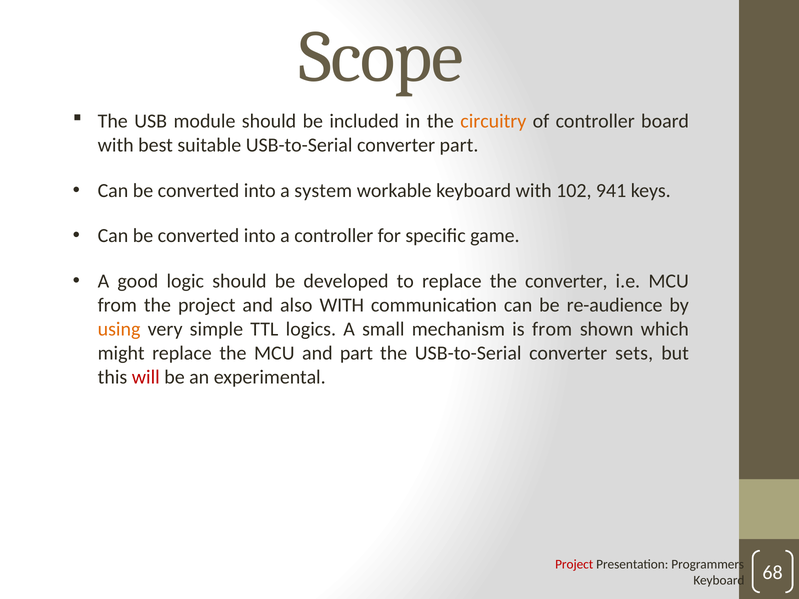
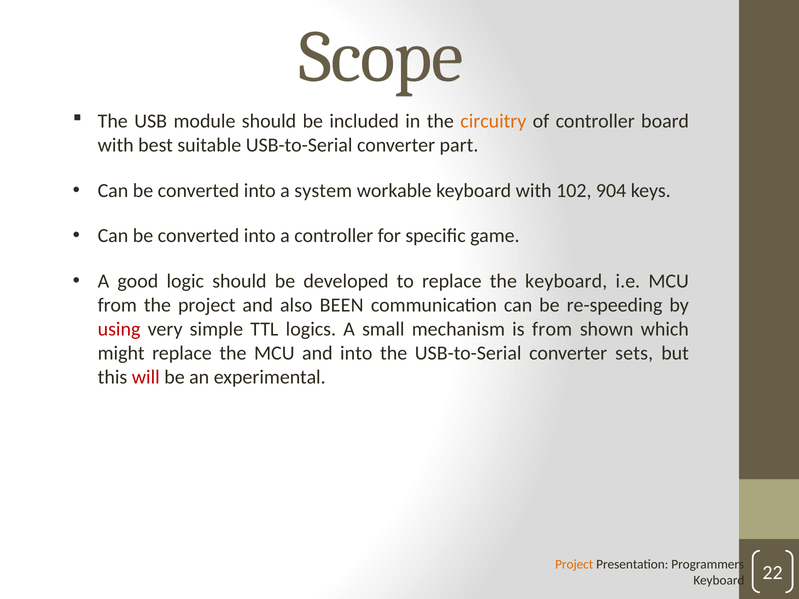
941: 941 -> 904
the converter: converter -> keyboard
also WITH: WITH -> BEEN
re-audience: re-audience -> re-speeding
using colour: orange -> red
and part: part -> into
Project at (574, 565) colour: red -> orange
68: 68 -> 22
